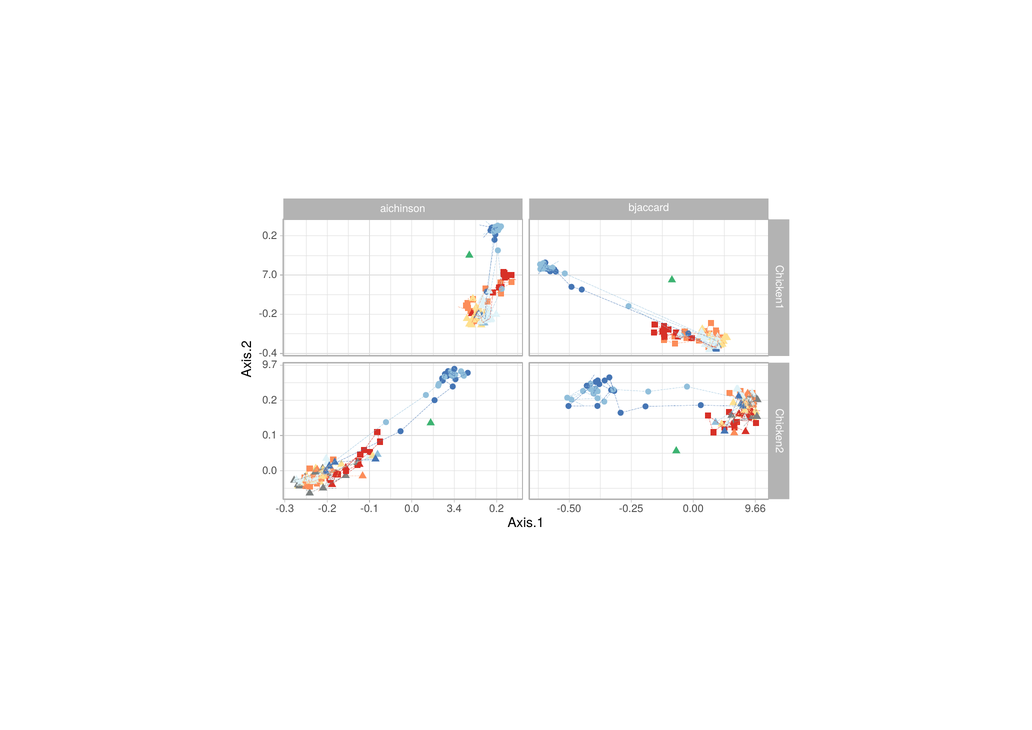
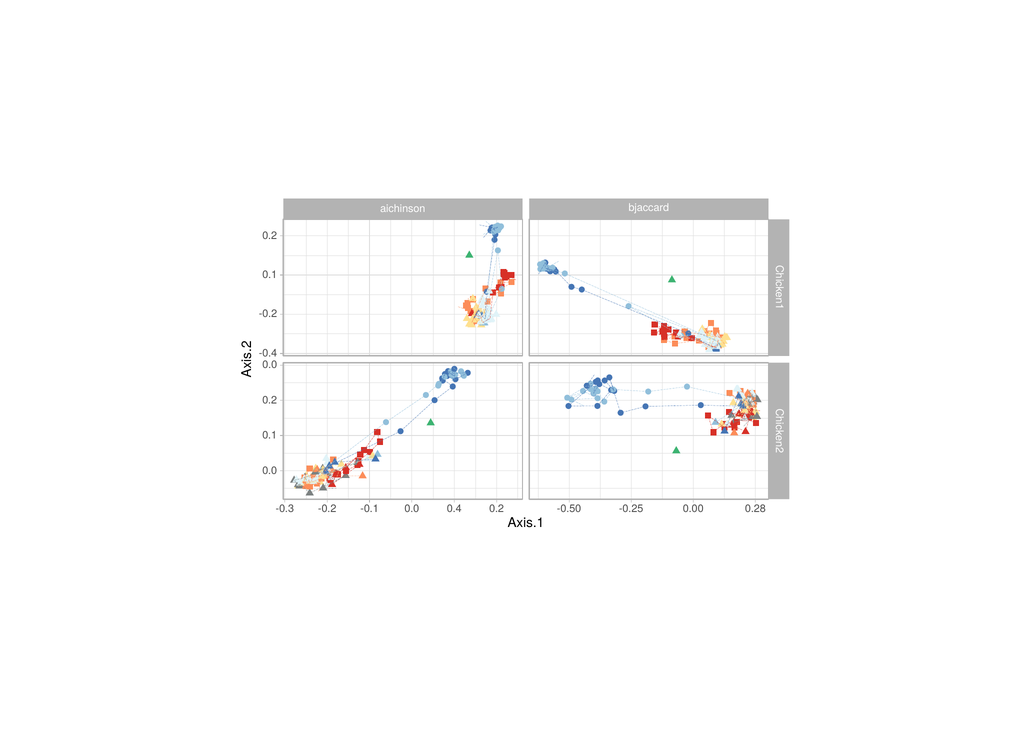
7.0 at (270, 275): 7.0 -> 0.1
9.7 at (270, 365): 9.7 -> 0.0
3.4: 3.4 -> 0.4
9.66: 9.66 -> 0.28
